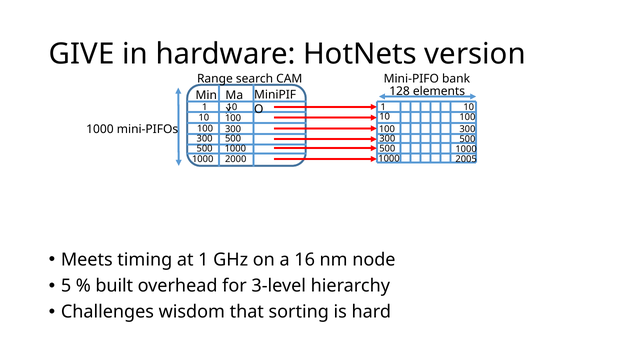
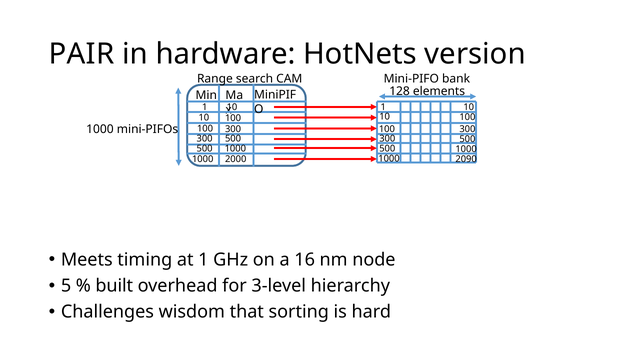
GIVE: GIVE -> PAIR
2005: 2005 -> 2090
